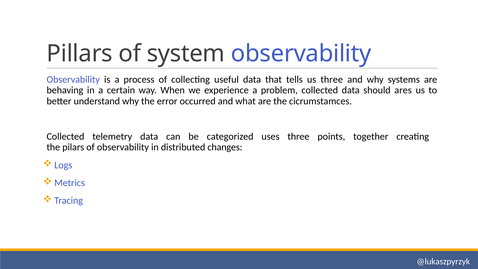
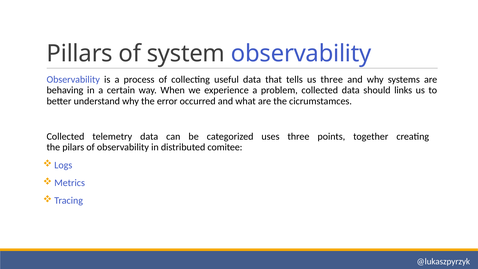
ares: ares -> links
changes: changes -> comitee
